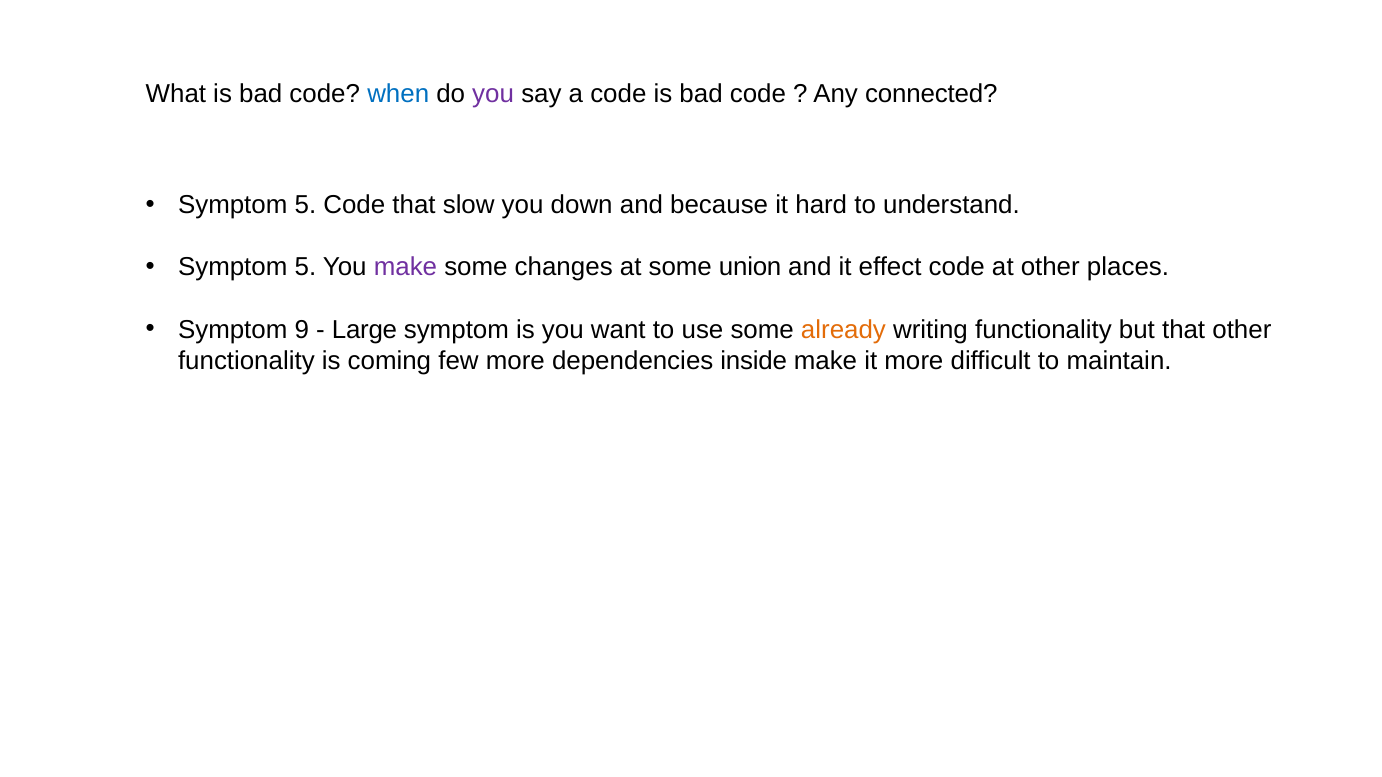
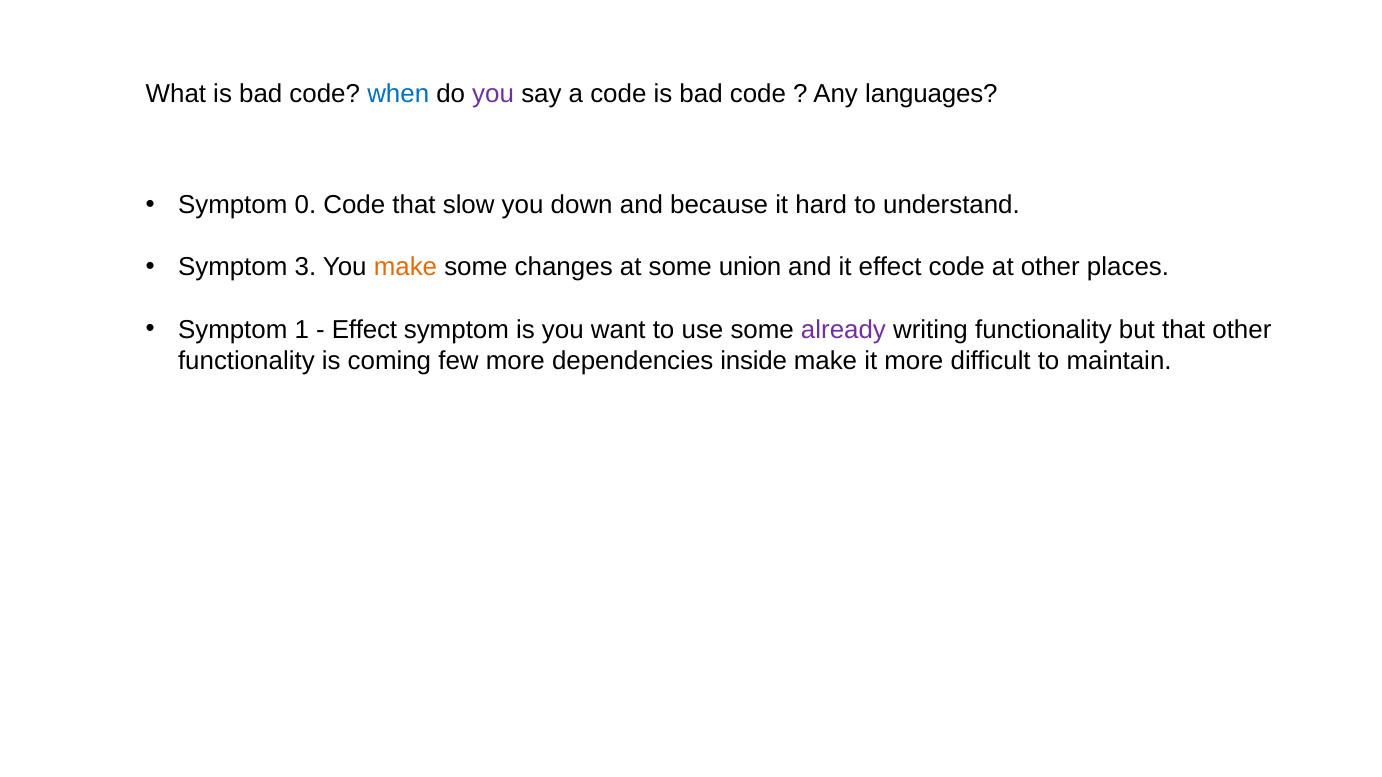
connected: connected -> languages
5 at (305, 205): 5 -> 0
5 at (305, 268): 5 -> 3
make at (406, 268) colour: purple -> orange
9: 9 -> 1
Large at (364, 330): Large -> Effect
already colour: orange -> purple
